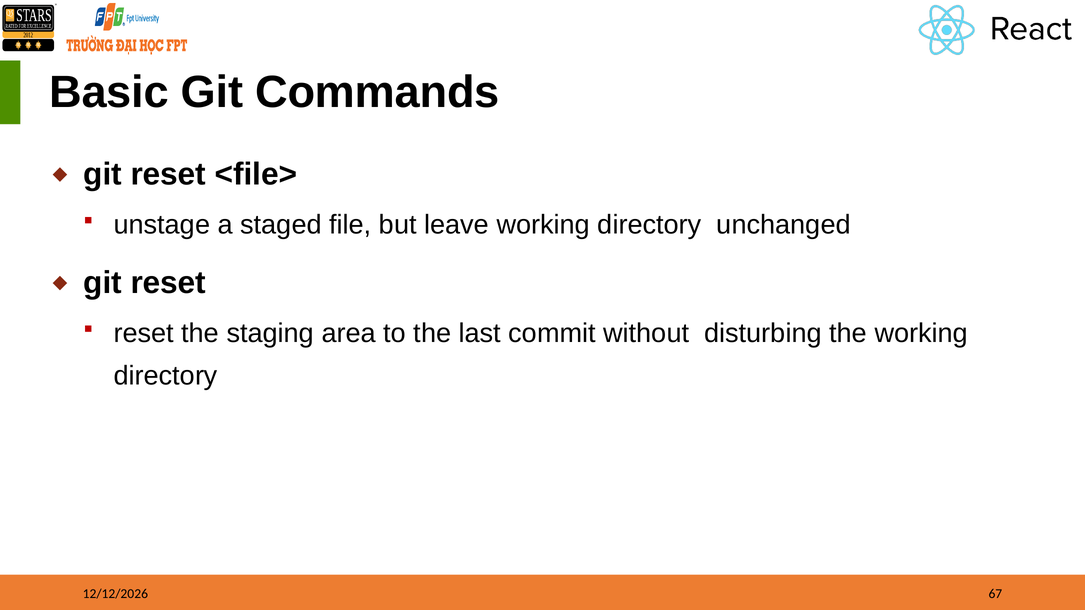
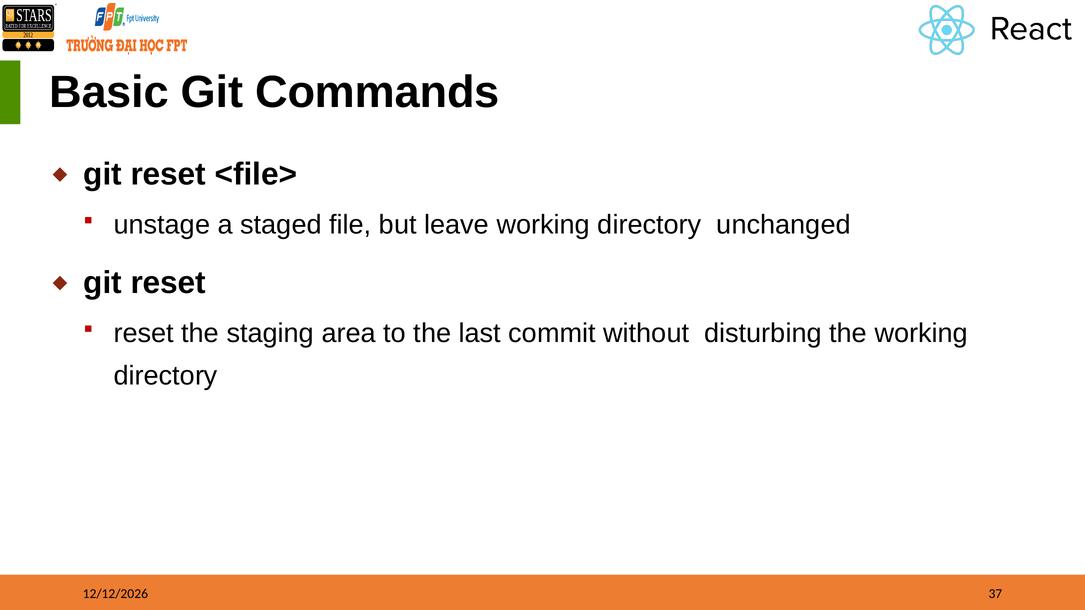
67: 67 -> 37
